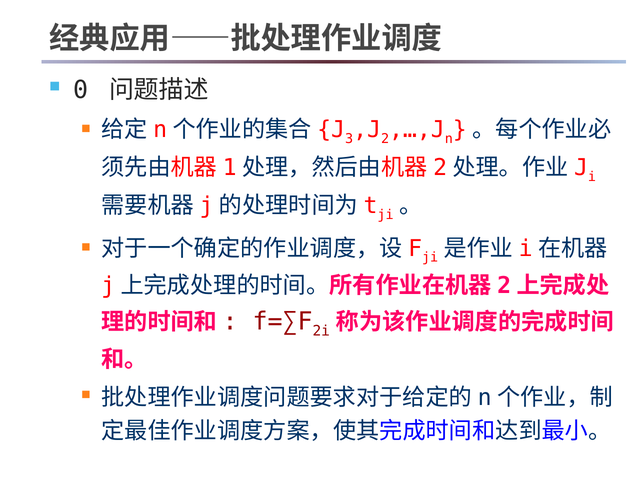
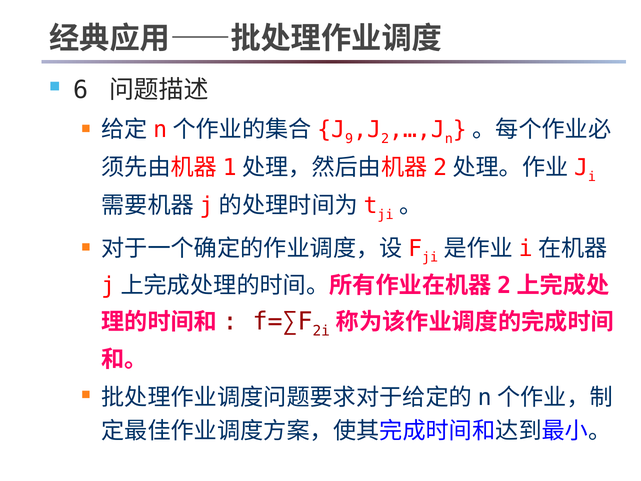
0: 0 -> 6
3: 3 -> 9
